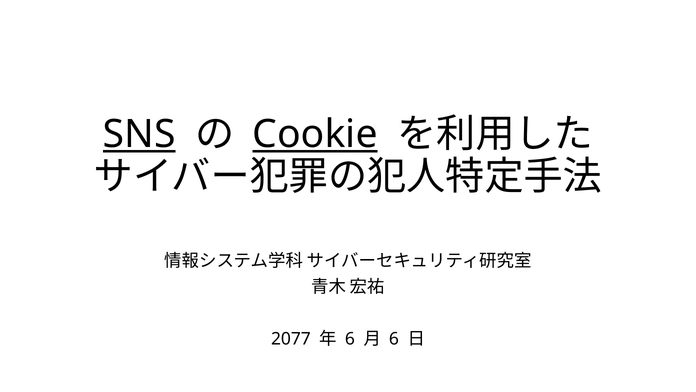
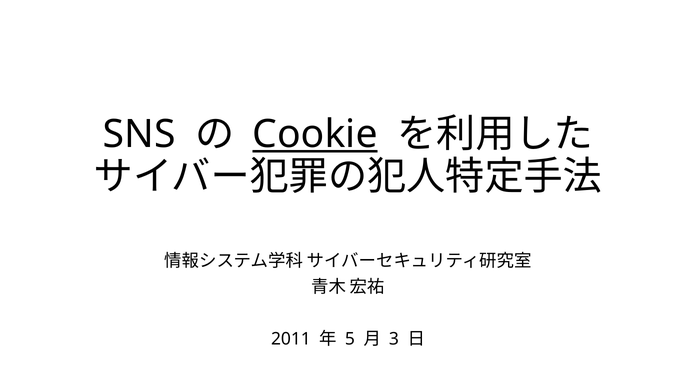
SNS underline: present -> none
2077: 2077 -> 2011
6 at (350, 339): 6 -> 5
6 at (394, 339): 6 -> 3
